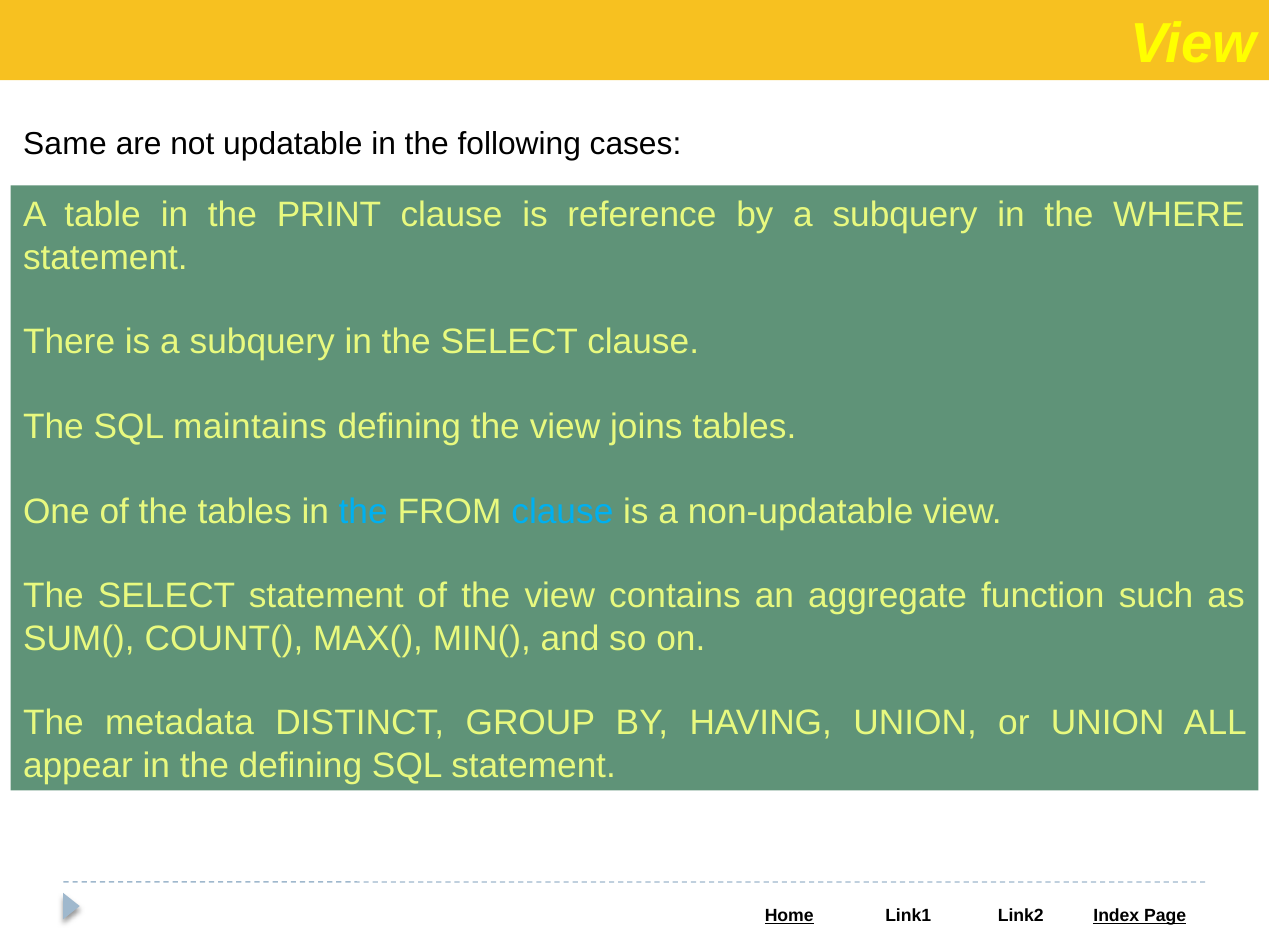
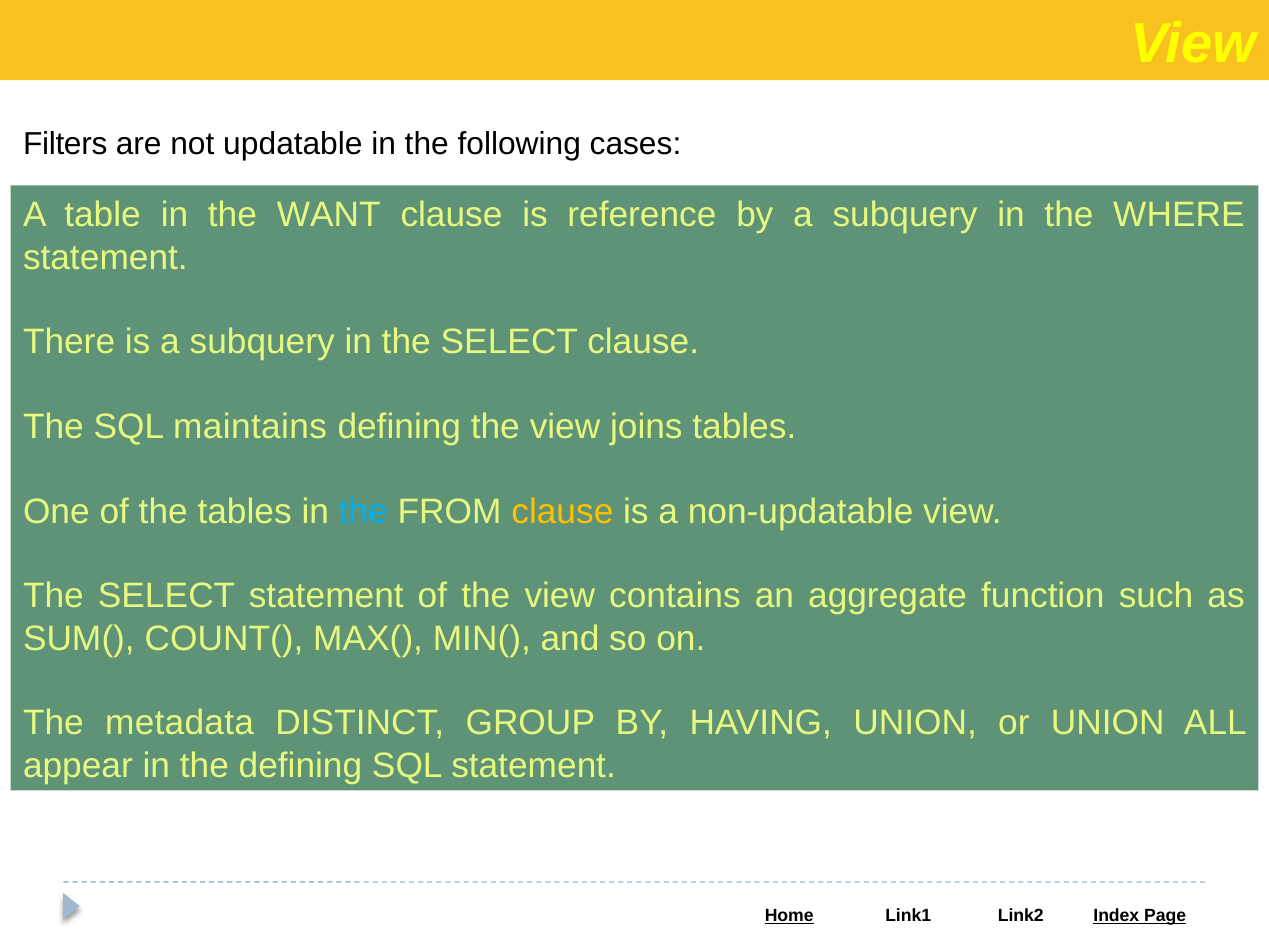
Same: Same -> Filters
PRINT: PRINT -> WANT
clause at (562, 511) colour: light blue -> yellow
